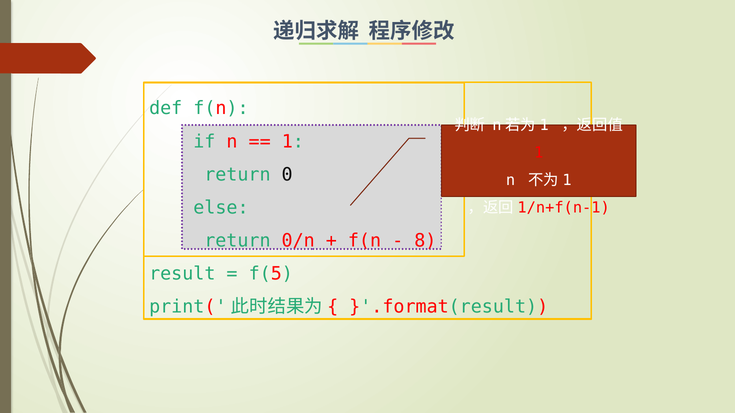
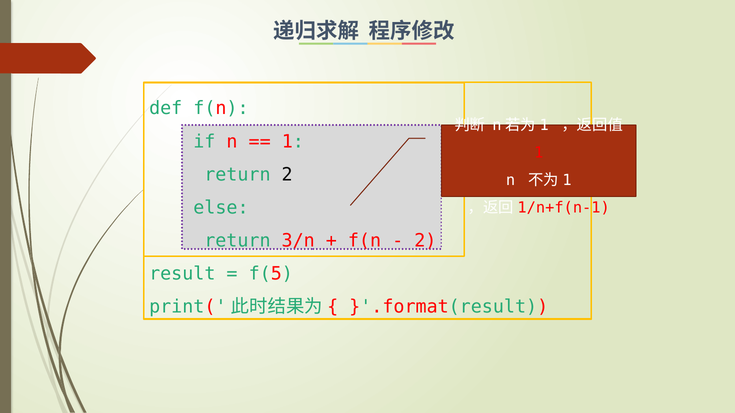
return 0: 0 -> 2
0/n: 0/n -> 3/n
8 at (425, 241): 8 -> 2
